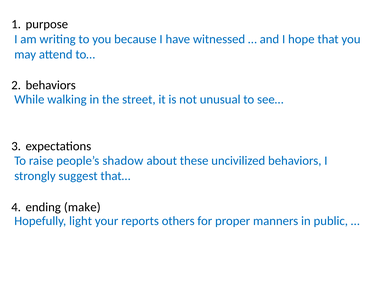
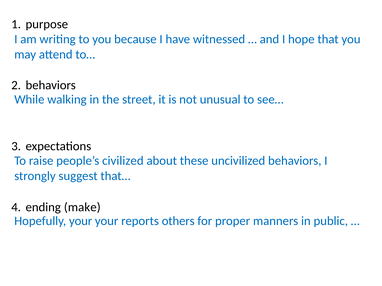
shadow: shadow -> civilized
Hopefully light: light -> your
